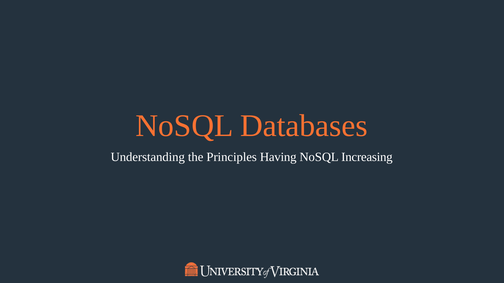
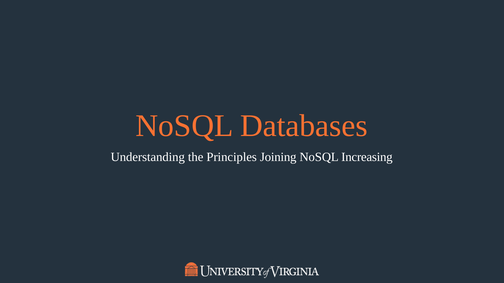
Having: Having -> Joining
